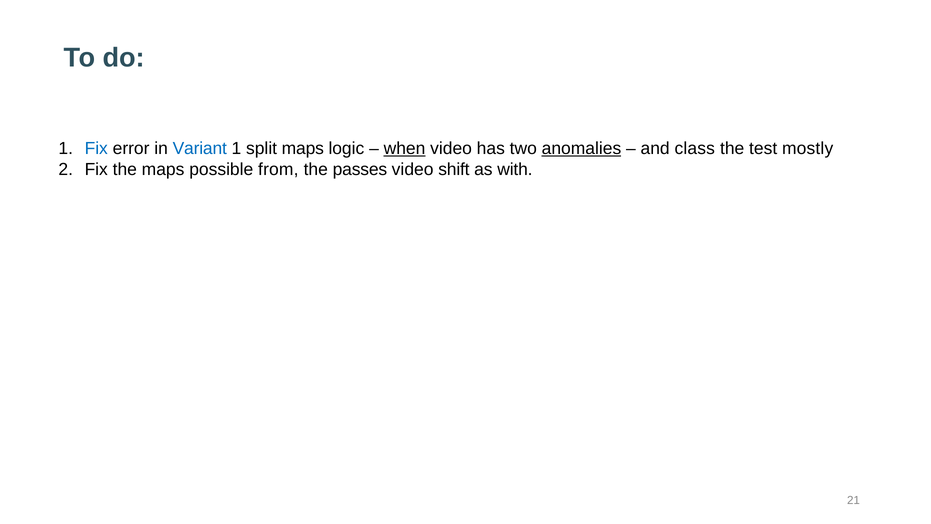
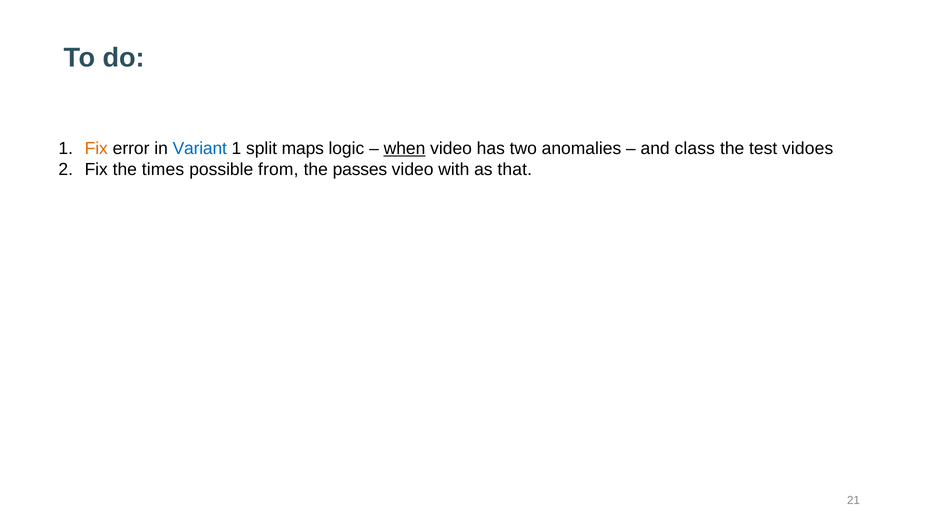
Fix at (96, 148) colour: blue -> orange
anomalies underline: present -> none
mostly: mostly -> vidoes
the maps: maps -> times
shift: shift -> with
with: with -> that
